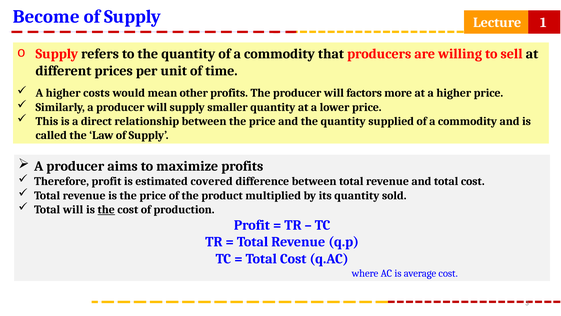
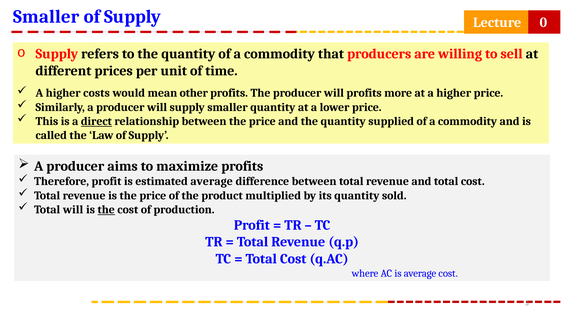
Become at (46, 17): Become -> Smaller
1: 1 -> 0
will factors: factors -> profits
direct underline: none -> present
estimated covered: covered -> average
